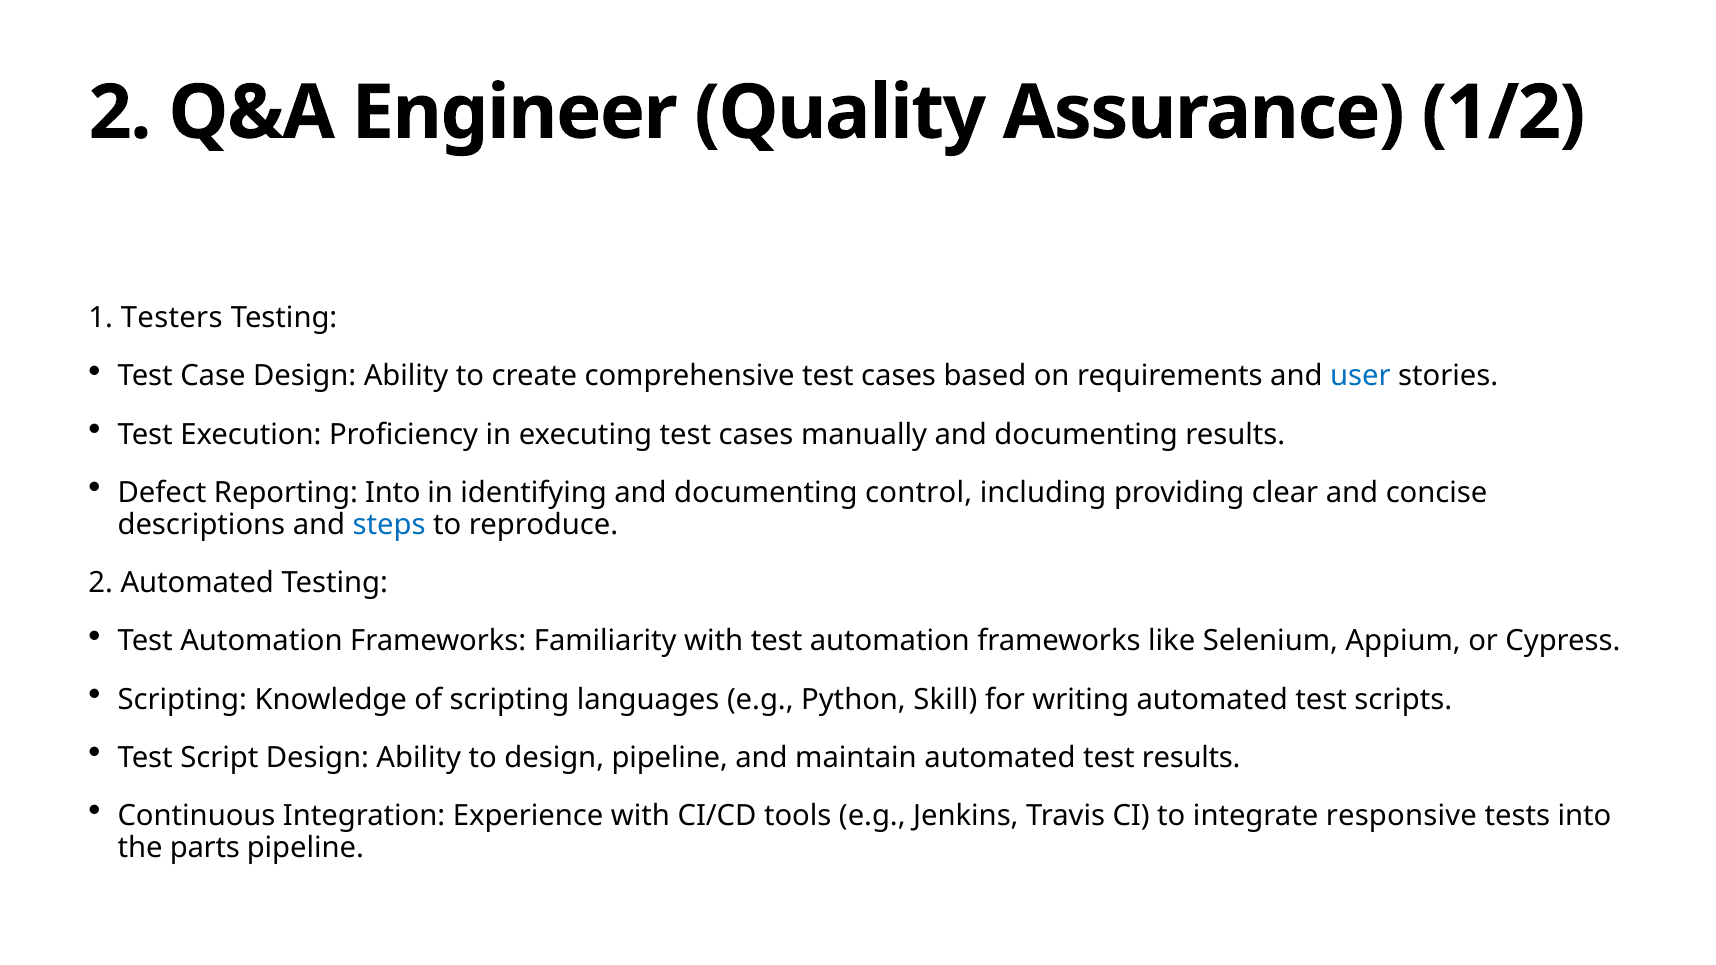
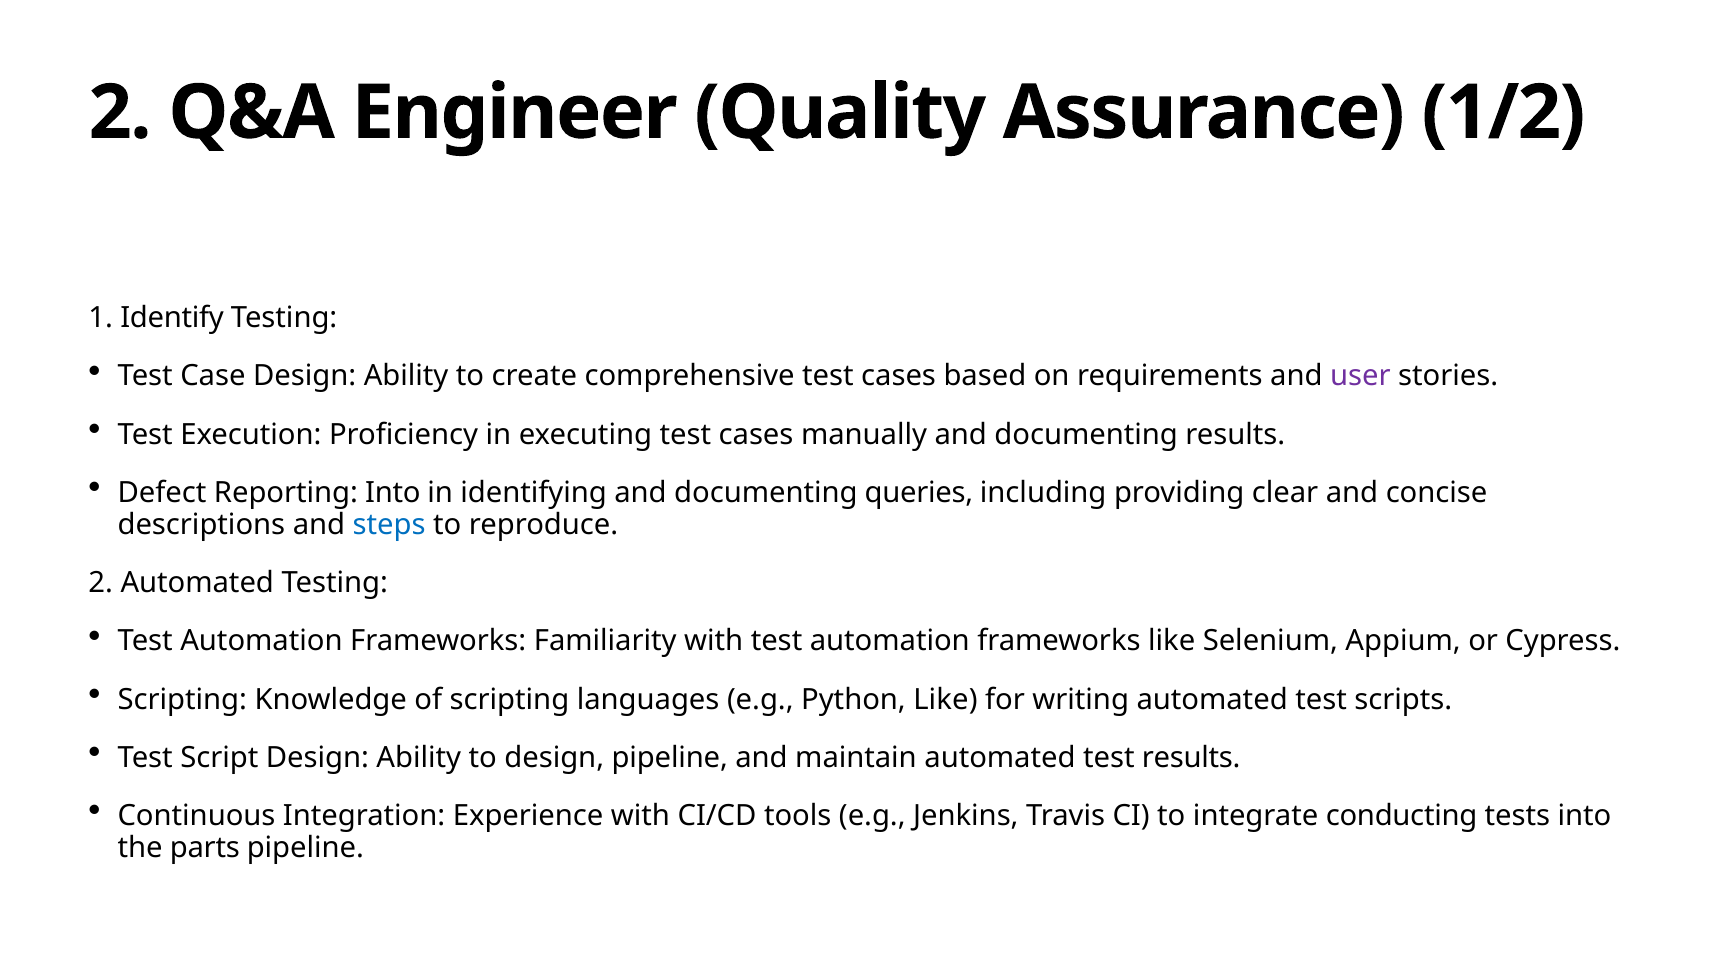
Testers: Testers -> Identify
user colour: blue -> purple
control: control -> queries
Python Skill: Skill -> Like
responsive: responsive -> conducting
